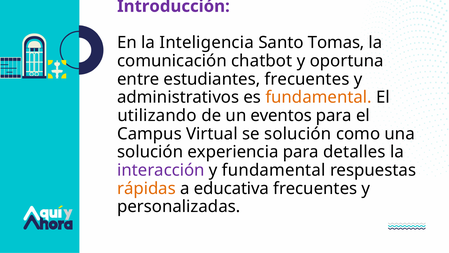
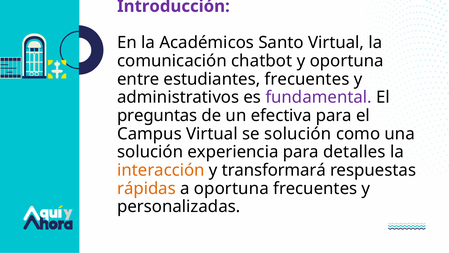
Inteligencia: Inteligencia -> Académicos
Santo Tomas: Tomas -> Virtual
fundamental at (319, 97) colour: orange -> purple
utilizando: utilizando -> preguntas
eventos: eventos -> efectiva
interacción colour: purple -> orange
y fundamental: fundamental -> transformará
a educativa: educativa -> oportuna
